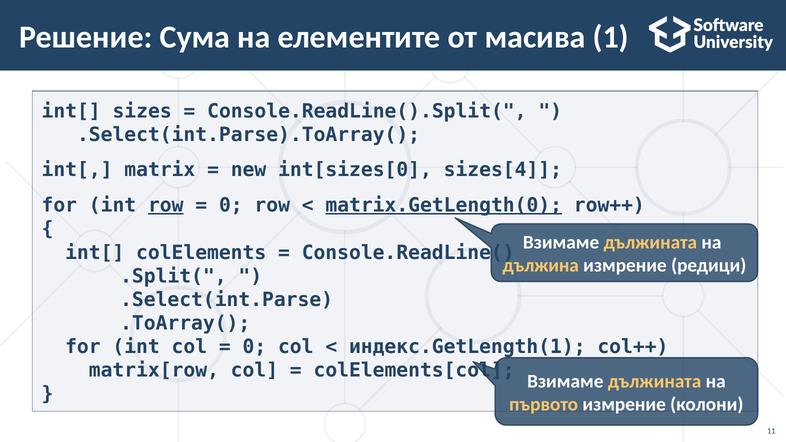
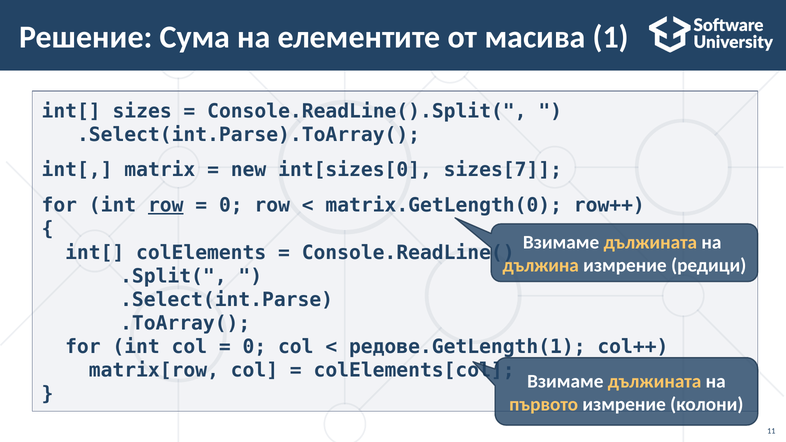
sizes[4: sizes[4 -> sizes[7
matrix.GetLength(0 underline: present -> none
индекс.GetLength(1: индекс.GetLength(1 -> редове.GetLength(1
